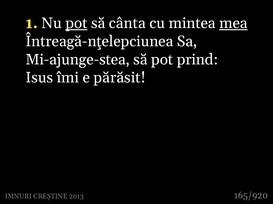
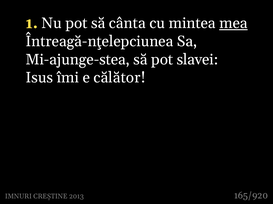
pot at (76, 23) underline: present -> none
prind: prind -> slavei
părăsit: părăsit -> călător
